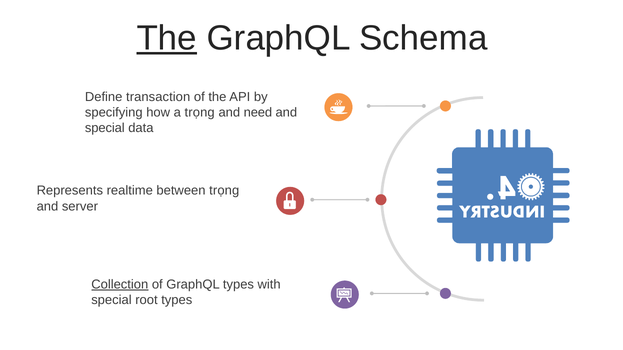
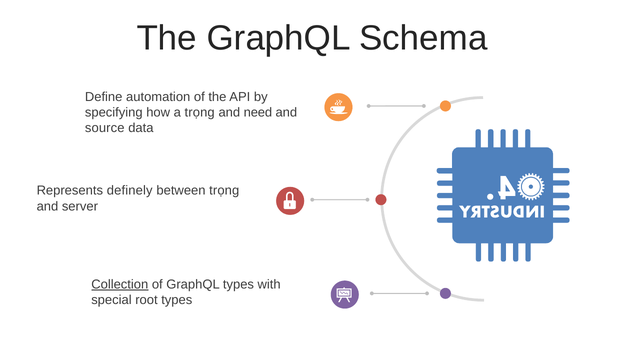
The at (167, 38) underline: present -> none
transaction: transaction -> automation
special at (105, 128): special -> source
realtime: realtime -> definely
